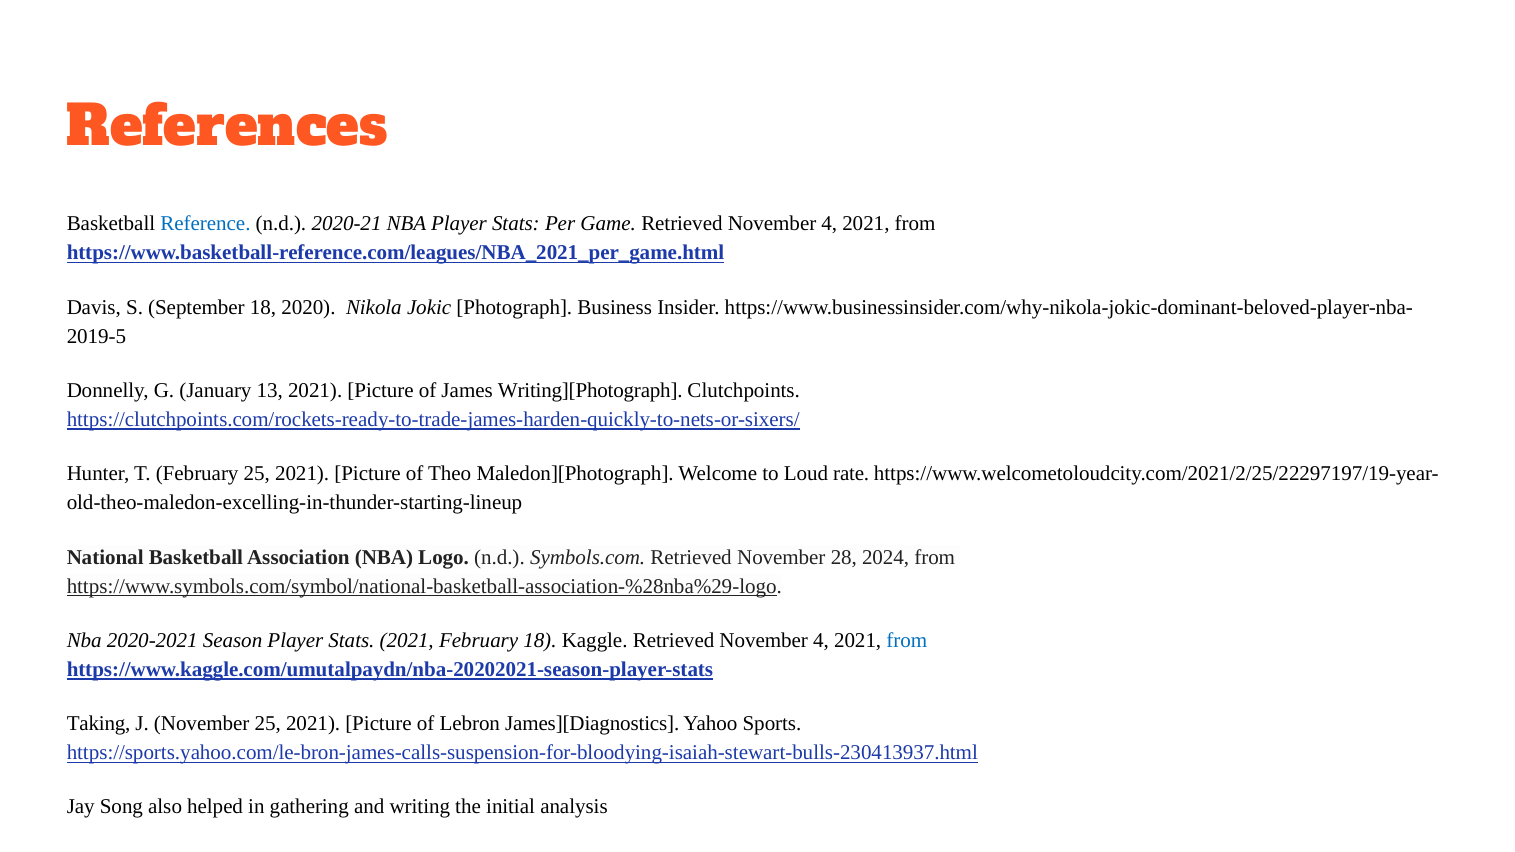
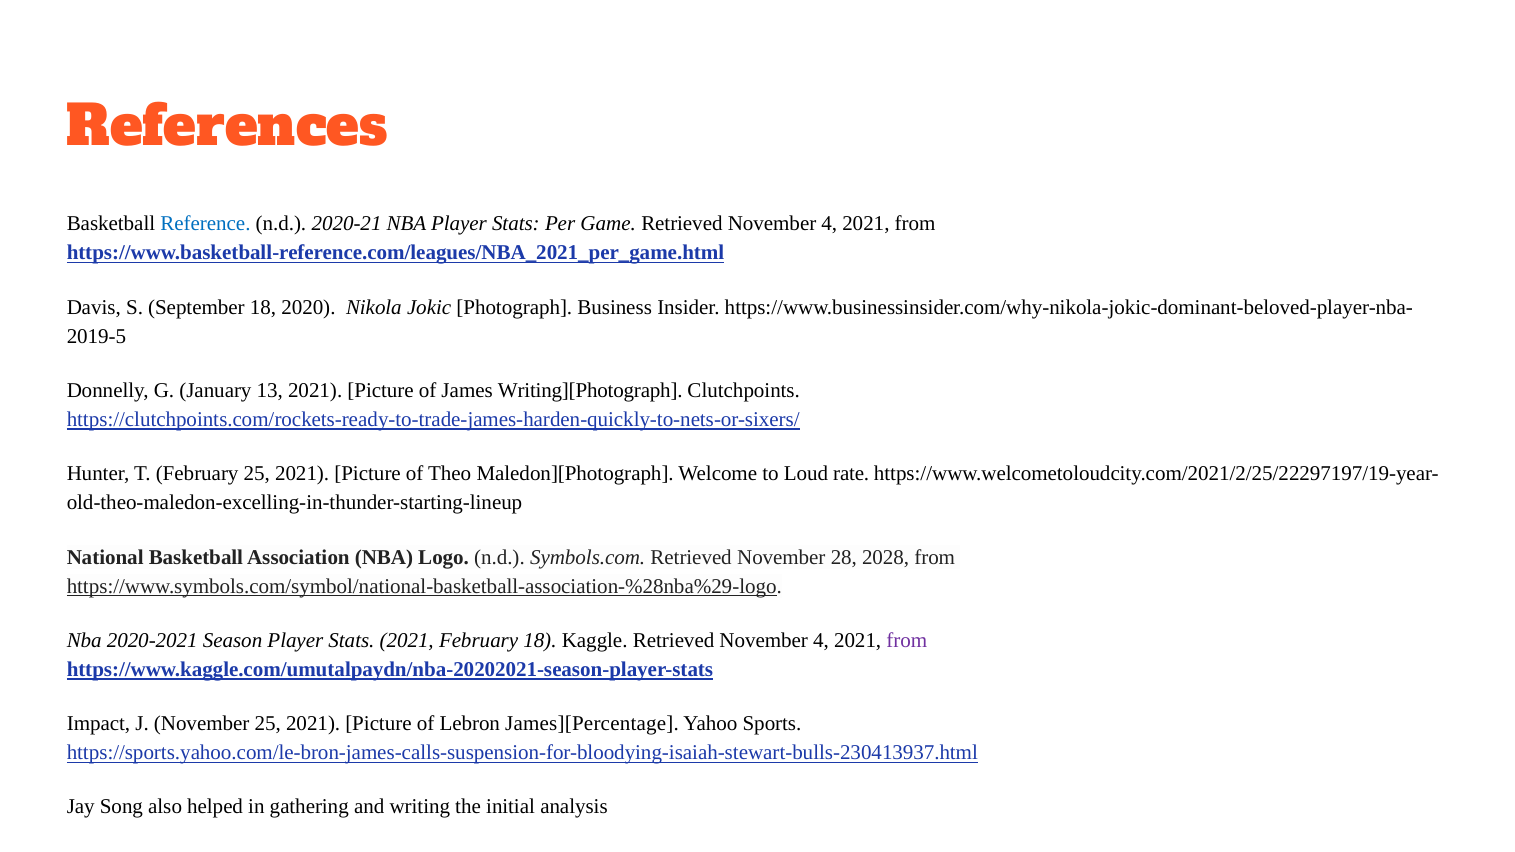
2024: 2024 -> 2028
from at (907, 641) colour: blue -> purple
Taking: Taking -> Impact
James][Diagnostics: James][Diagnostics -> James][Percentage
